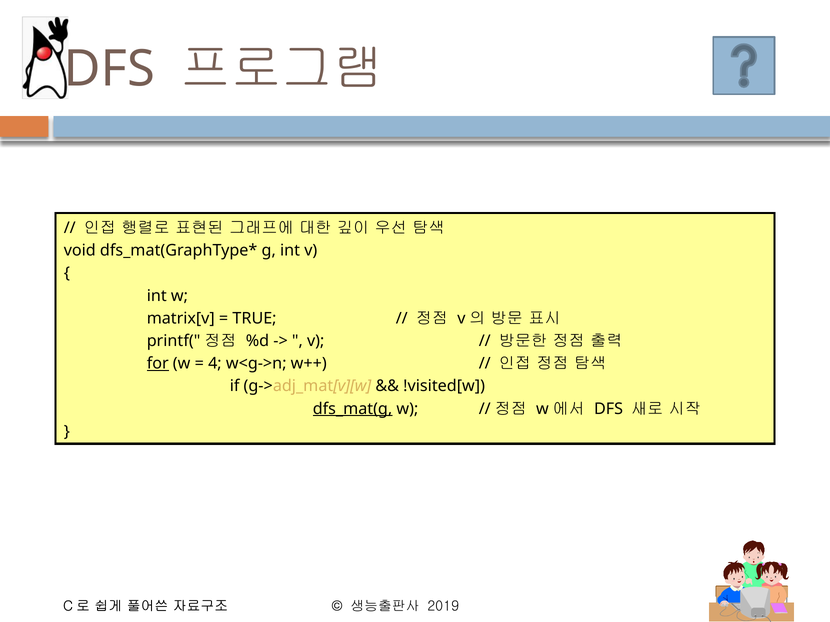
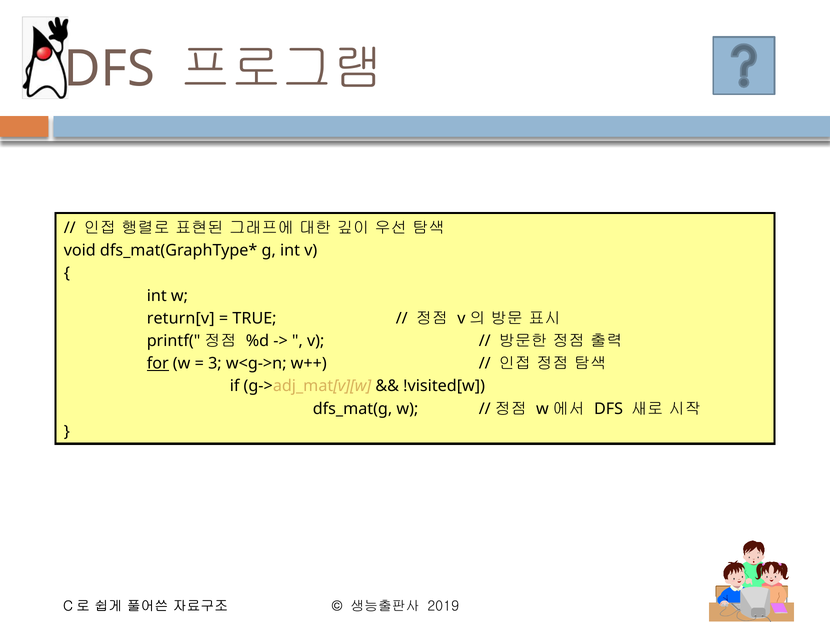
matrix[v: matrix[v -> return[v
4: 4 -> 3
dfs_mat(g underline: present -> none
